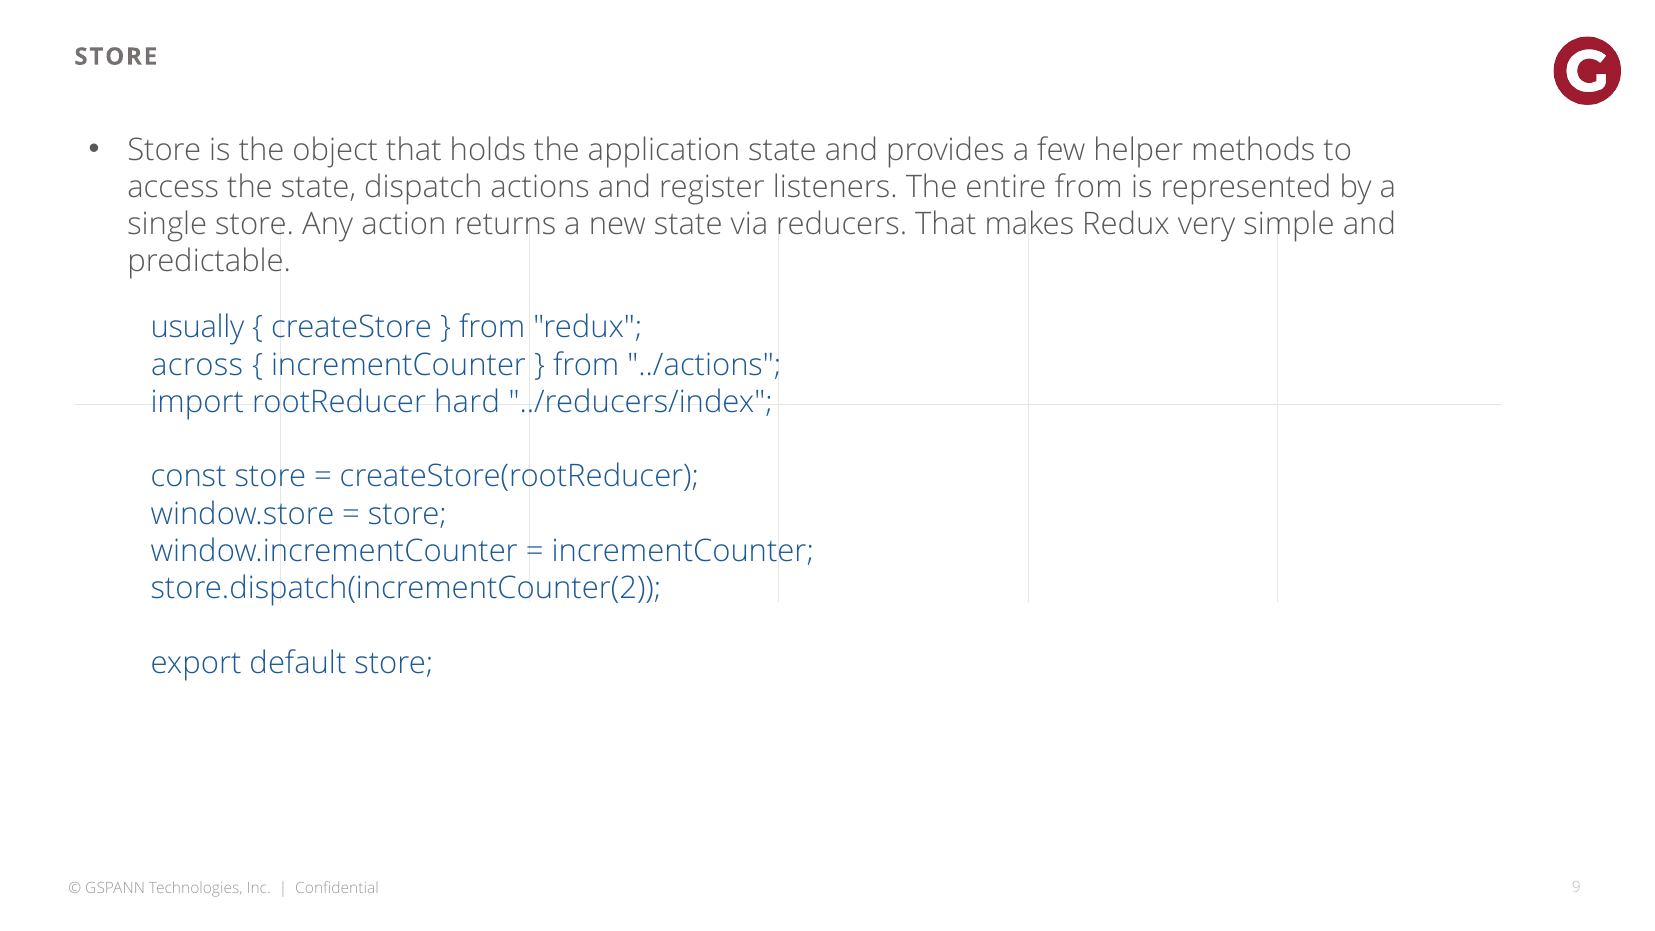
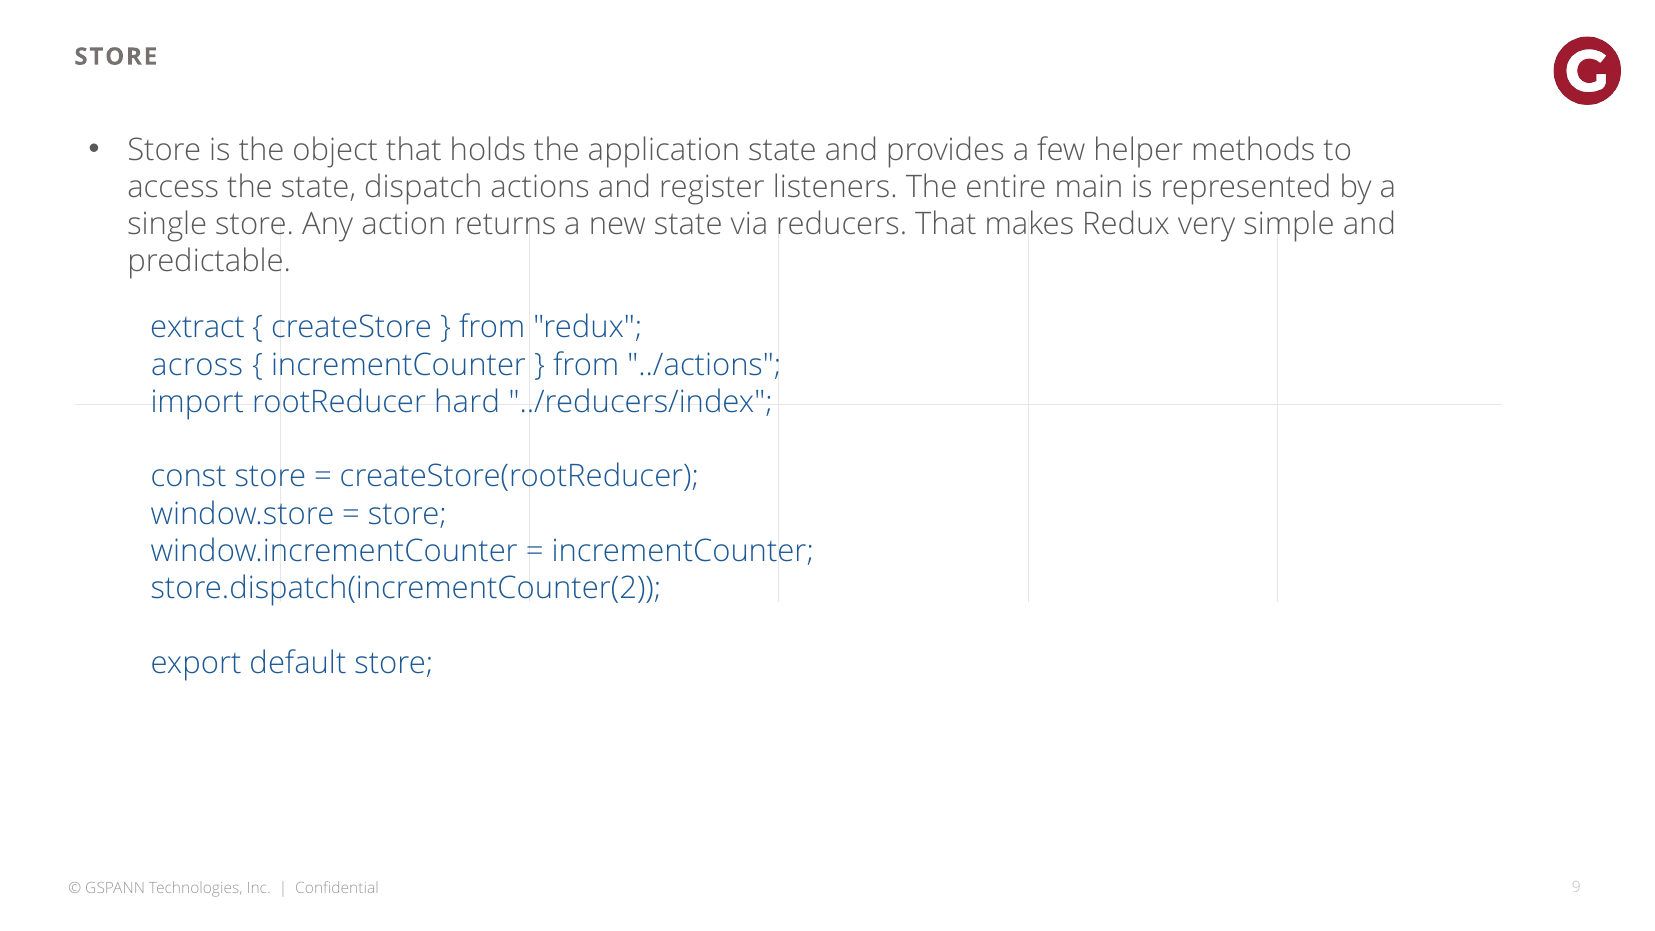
entire from: from -> main
usually: usually -> extract
